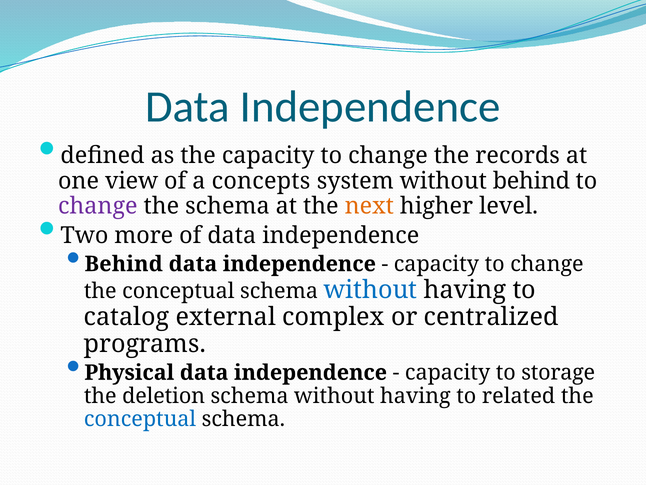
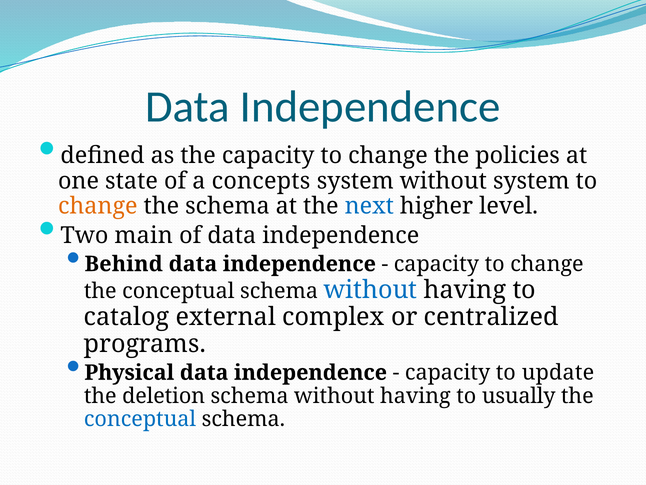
records: records -> policies
view: view -> state
without behind: behind -> system
change at (98, 206) colour: purple -> orange
next colour: orange -> blue
more: more -> main
storage: storage -> update
related: related -> usually
